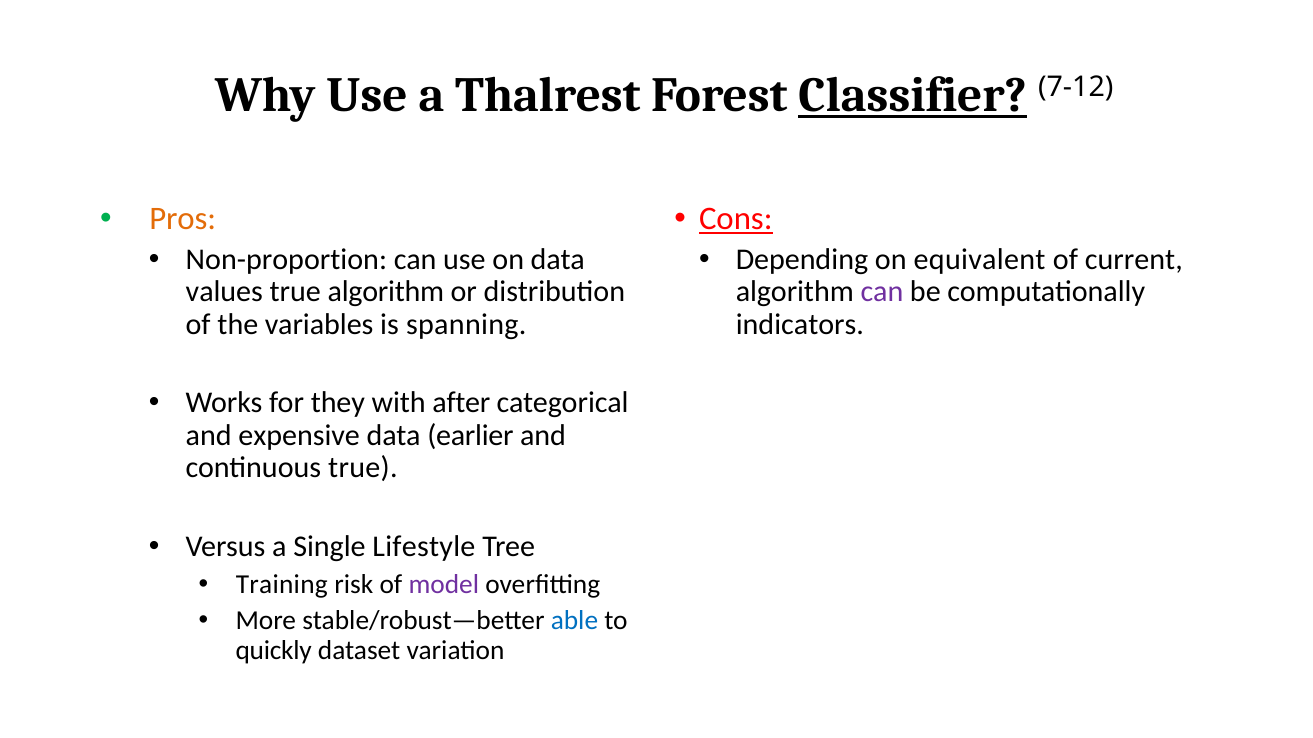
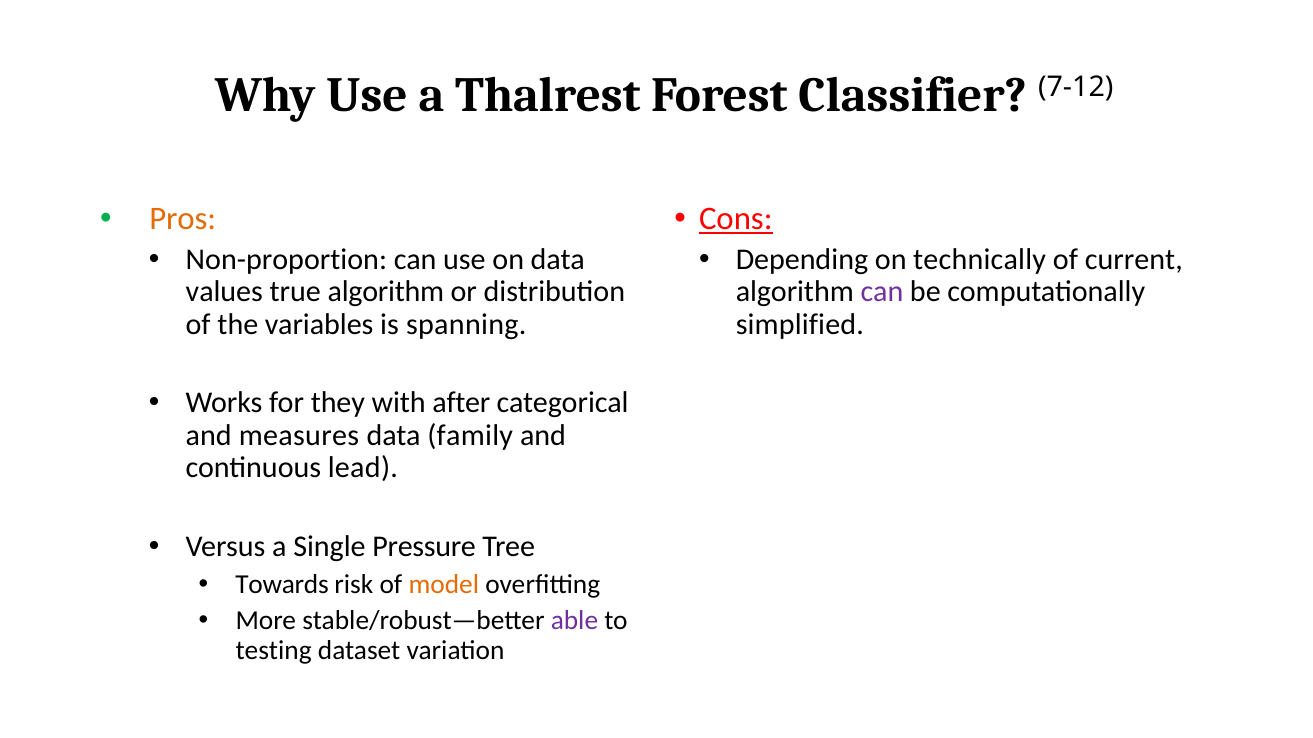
Classifier underline: present -> none
equivalent: equivalent -> technically
indicators: indicators -> simplified
expensive: expensive -> measures
earlier: earlier -> family
continuous true: true -> lead
Lifestyle: Lifestyle -> Pressure
Training: Training -> Towards
model colour: purple -> orange
able colour: blue -> purple
quickly: quickly -> testing
